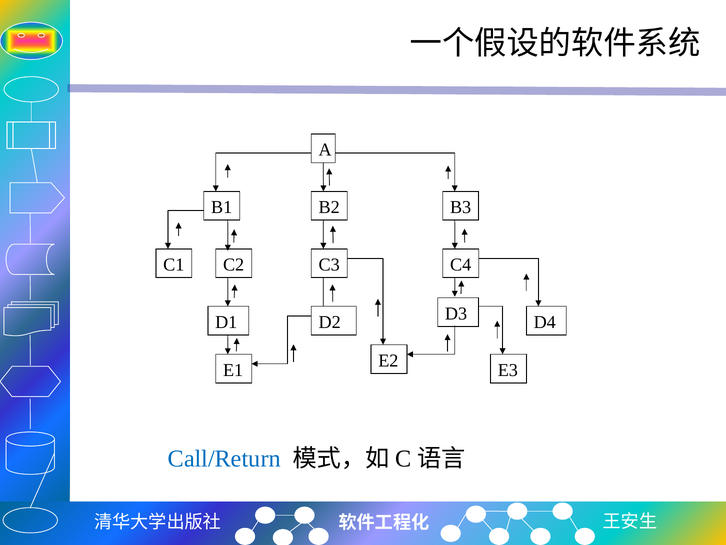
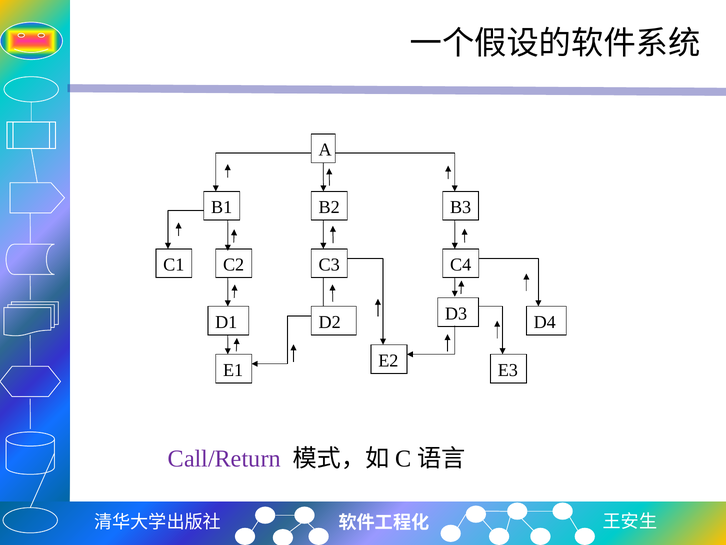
Call/Return colour: blue -> purple
